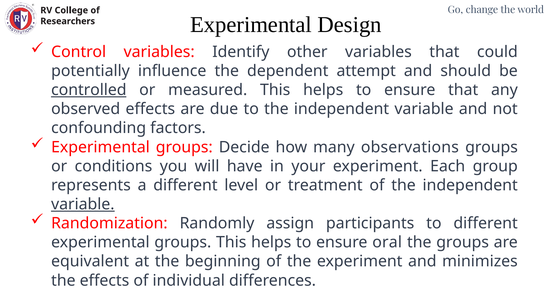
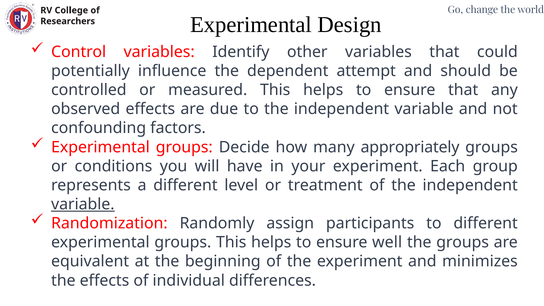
controlled underline: present -> none
observations: observations -> appropriately
oral: oral -> well
